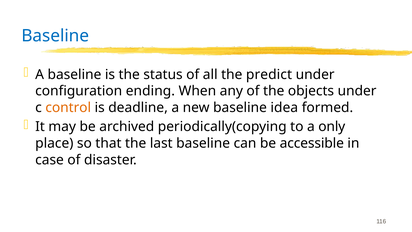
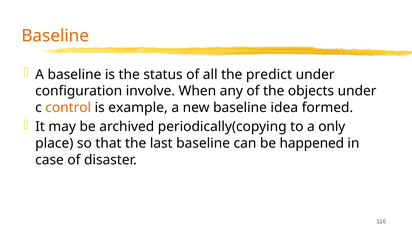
Baseline at (55, 36) colour: blue -> orange
ending: ending -> involve
deadline: deadline -> example
accessible: accessible -> happened
